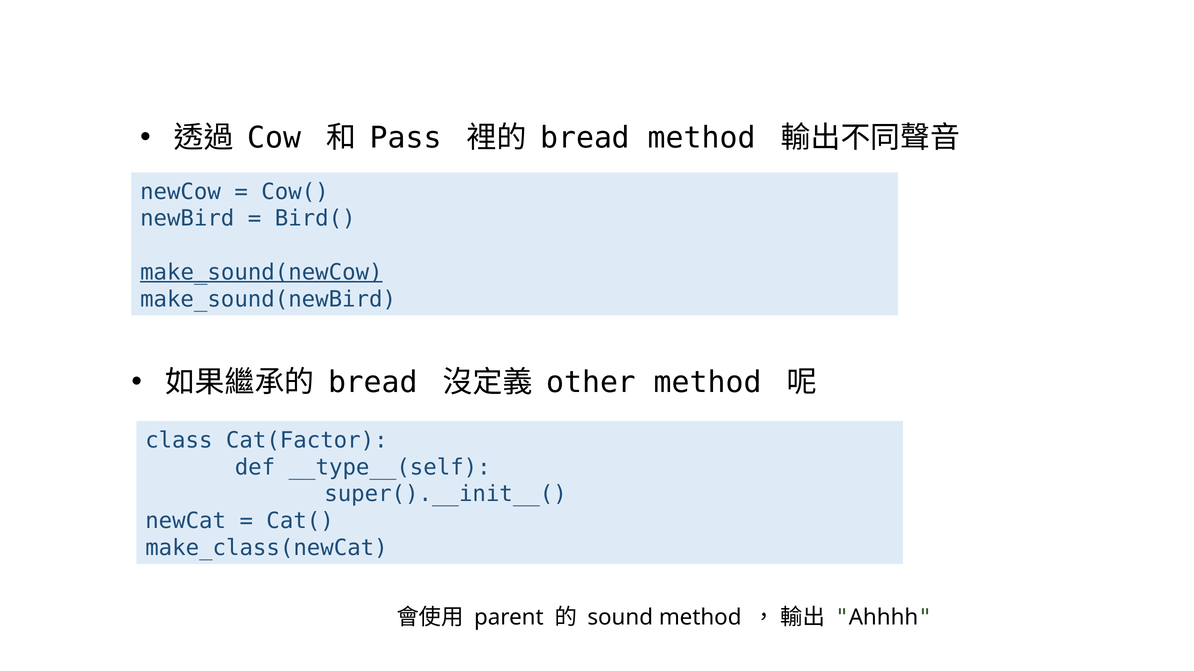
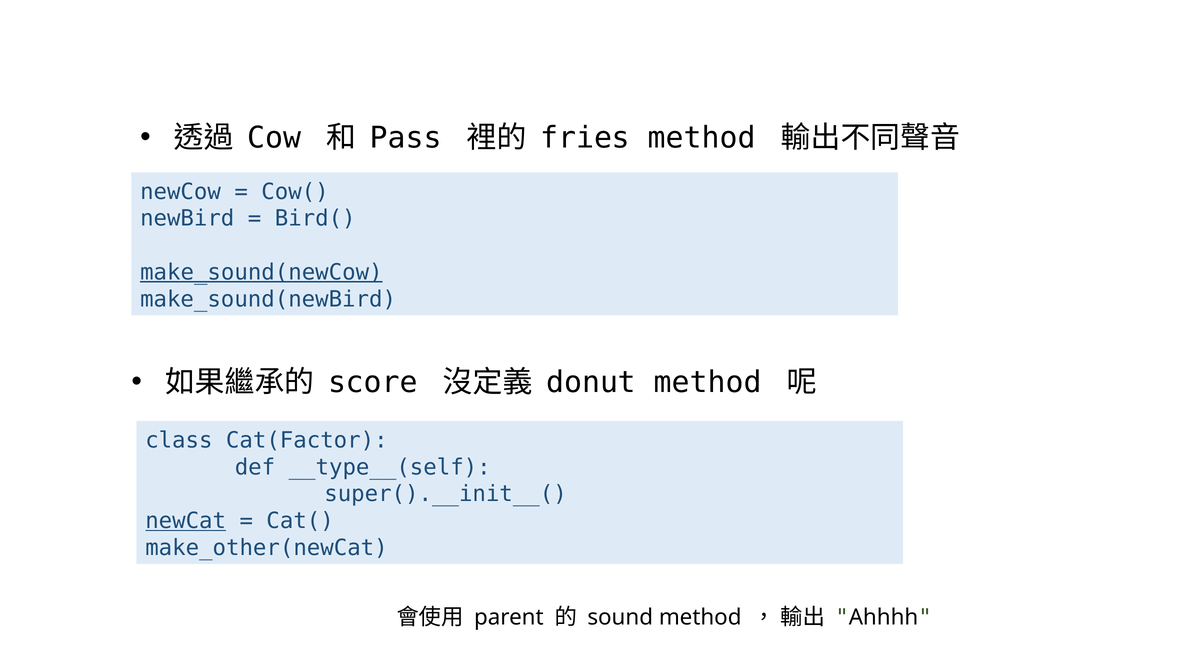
bread at (585, 138): bread -> fries
bread at (373, 383): bread -> score
other: other -> donut
newCat underline: none -> present
make_class(newCat: make_class(newCat -> make_other(newCat
